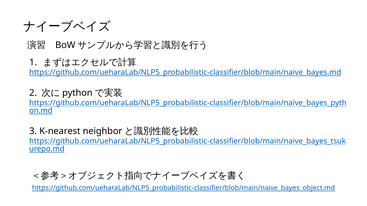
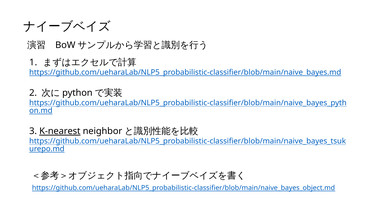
K-nearest underline: none -> present
